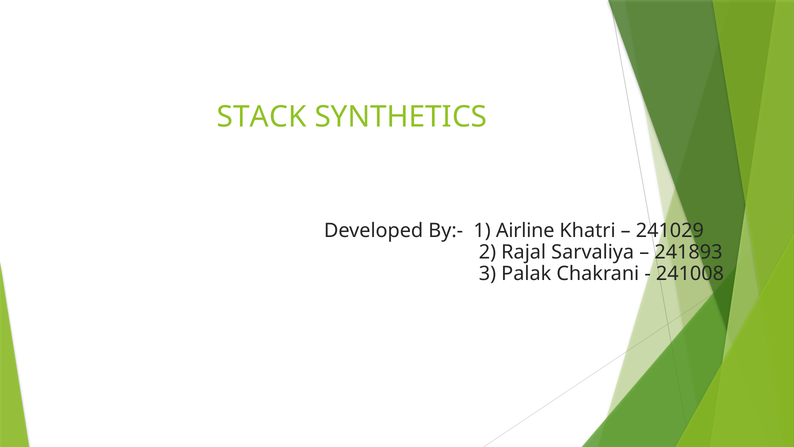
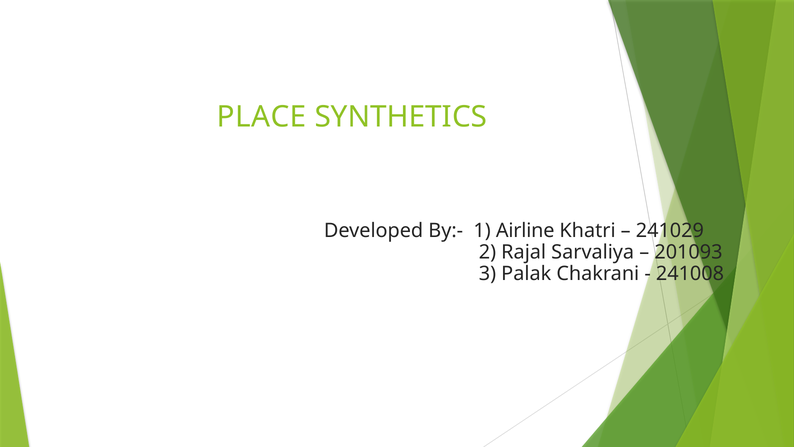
STACK: STACK -> PLACE
241893: 241893 -> 201093
